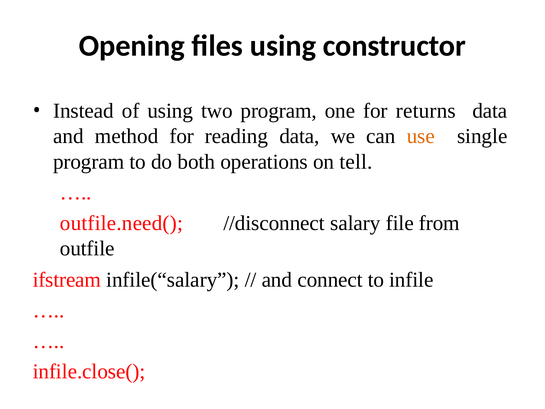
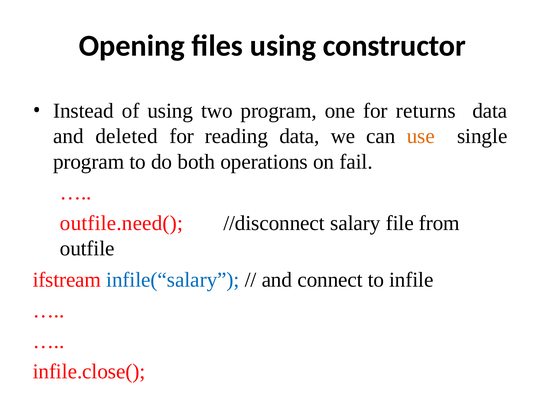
method: method -> deleted
tell: tell -> fail
infile(“salary colour: black -> blue
